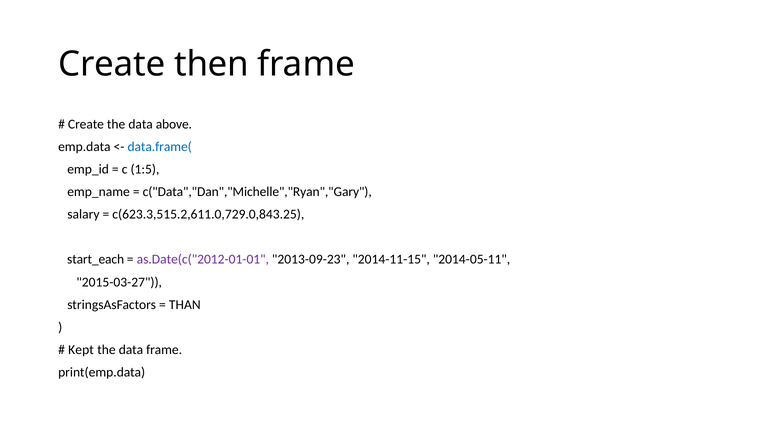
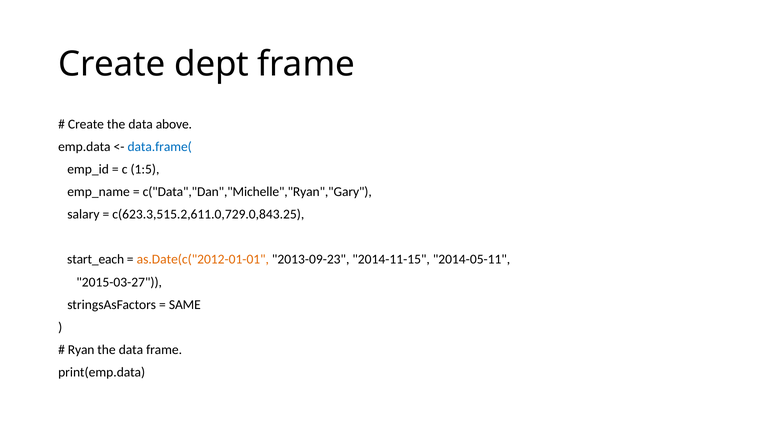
then: then -> dept
as.Date(c("2012-01-01 colour: purple -> orange
THAN: THAN -> SAME
Kept: Kept -> Ryan
